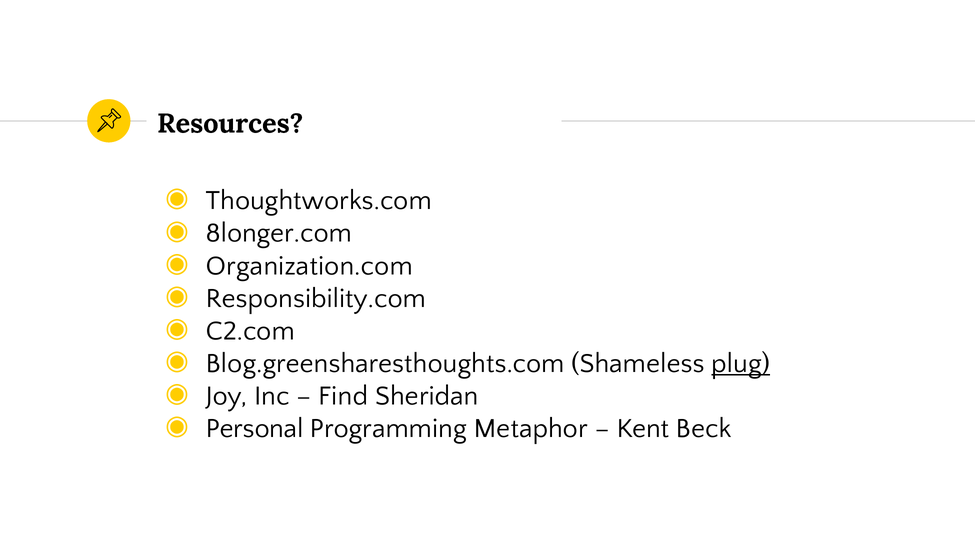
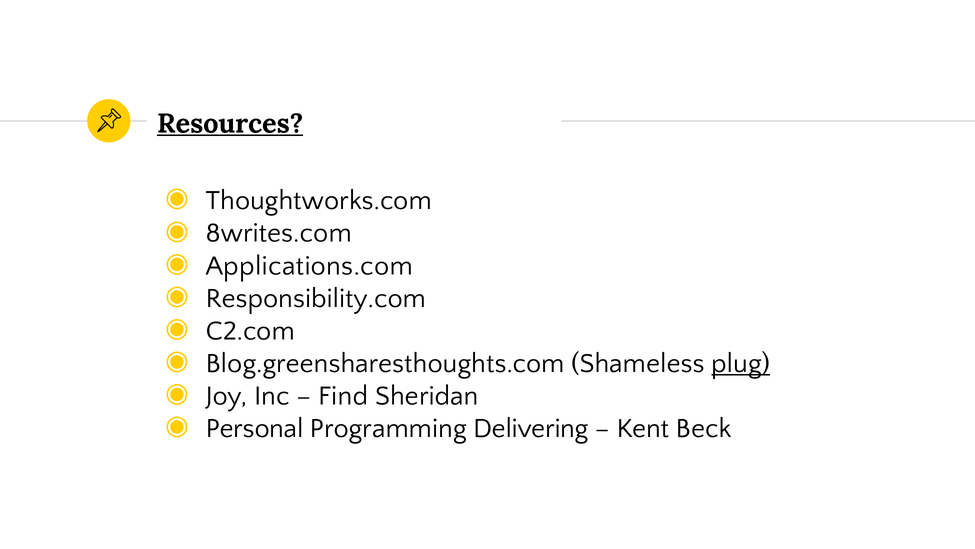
Resources underline: none -> present
8longer.com: 8longer.com -> 8writes.com
Organization.com: Organization.com -> Applications.com
Metaphor: Metaphor -> Delivering
